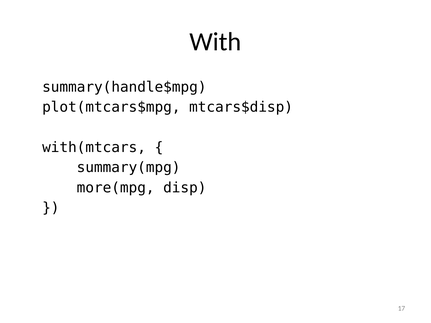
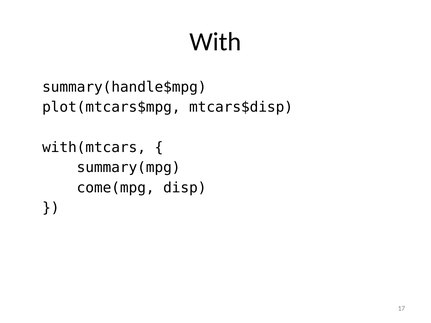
more(mpg: more(mpg -> come(mpg
